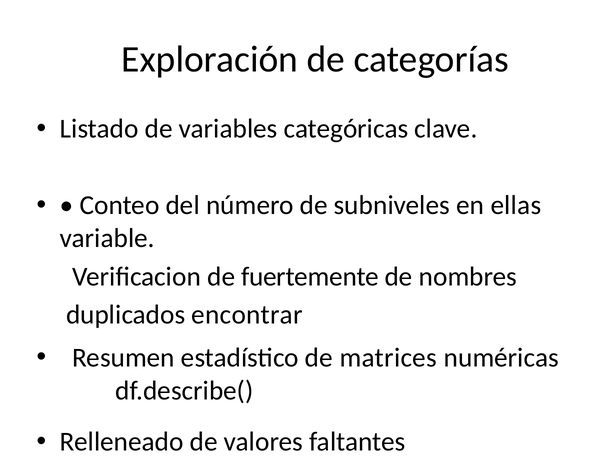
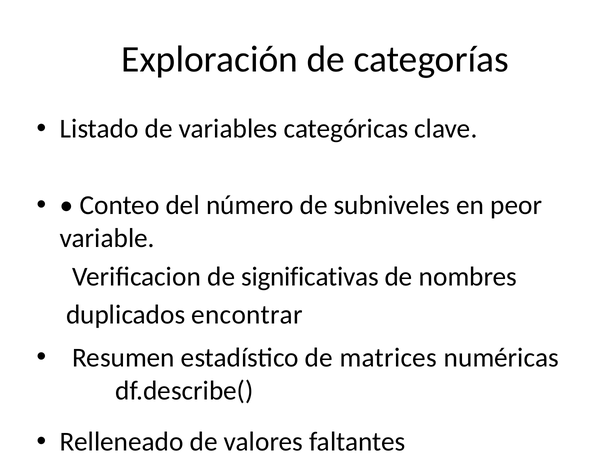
ellas: ellas -> peor
fuertemente: fuertemente -> significativas
